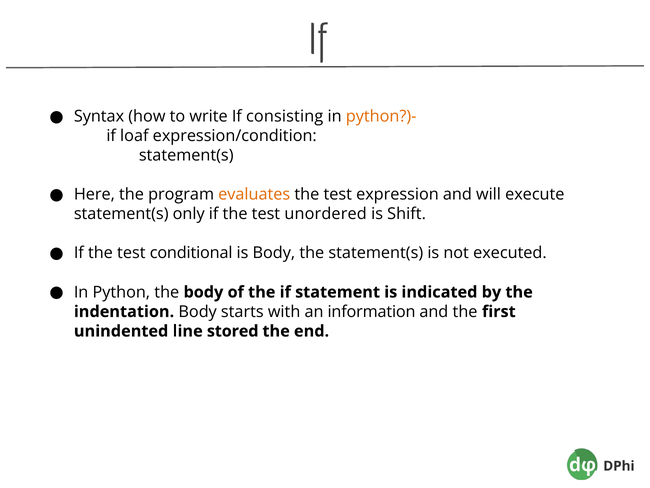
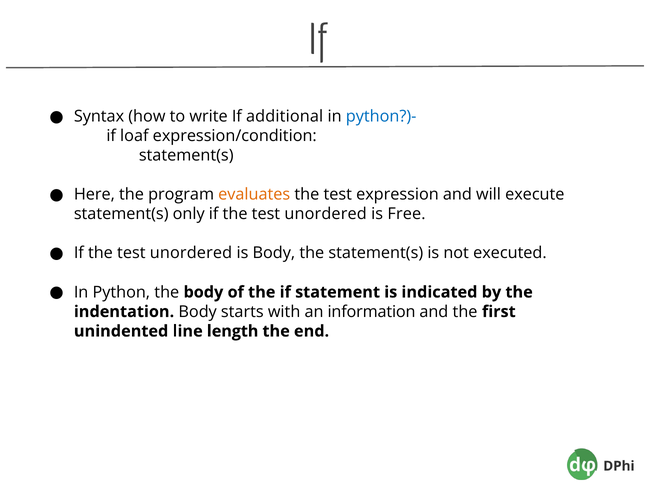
consisting: consisting -> additional
python?)- colour: orange -> blue
Shift: Shift -> Free
conditional at (191, 253): conditional -> unordered
stored: stored -> length
